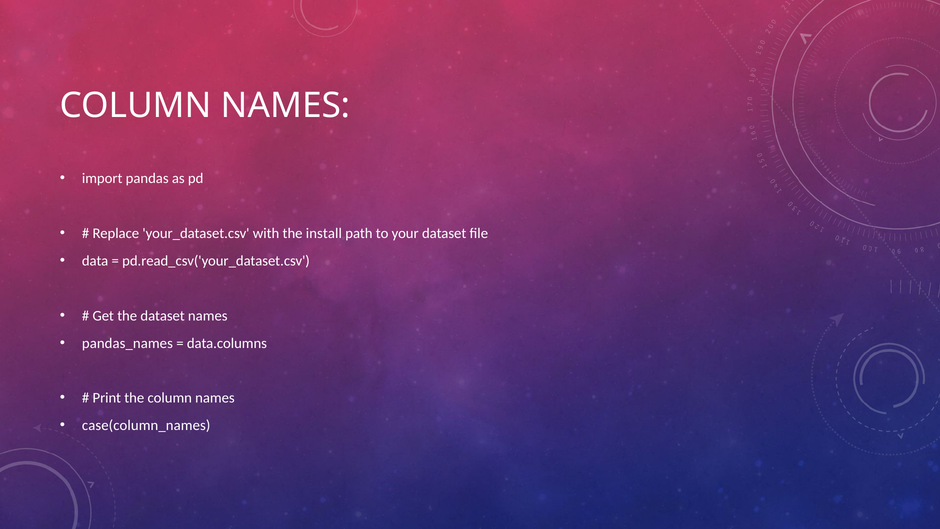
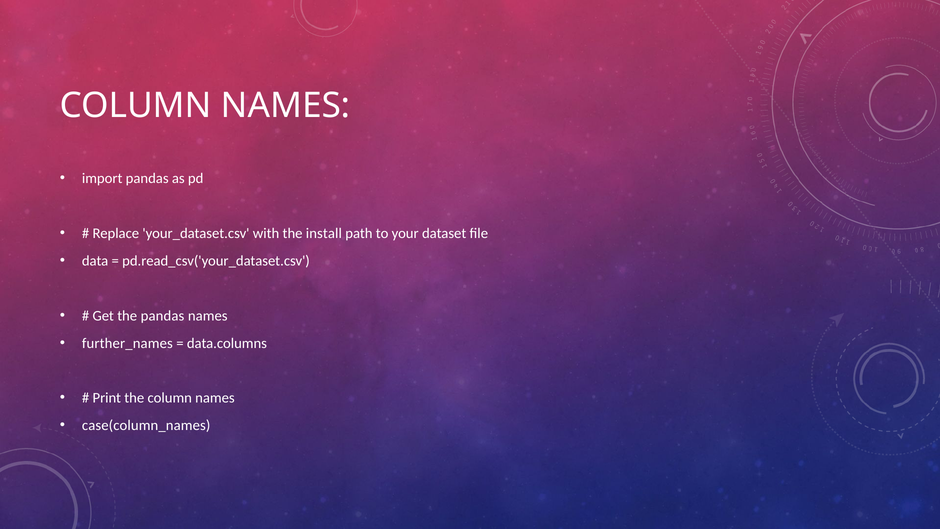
the dataset: dataset -> pandas
pandas_names: pandas_names -> further_names
